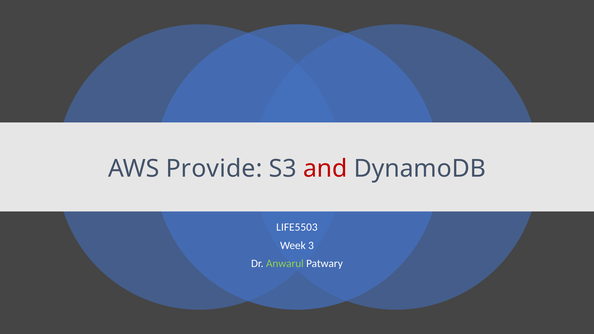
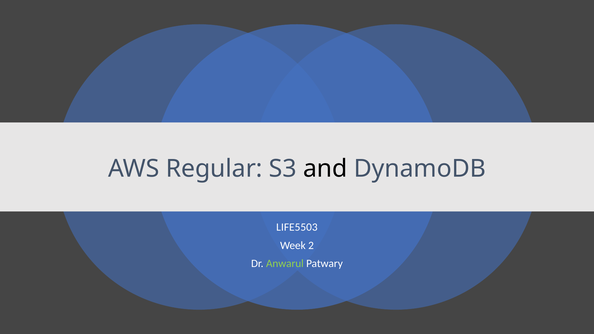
Provide: Provide -> Regular
and colour: red -> black
3: 3 -> 2
